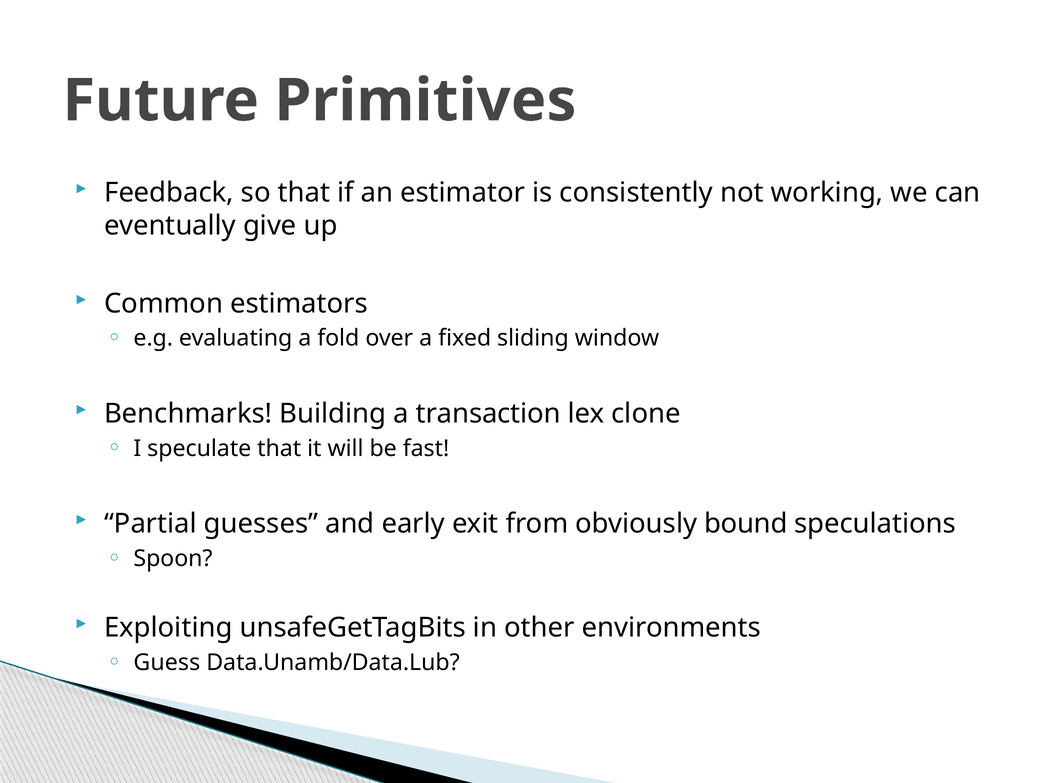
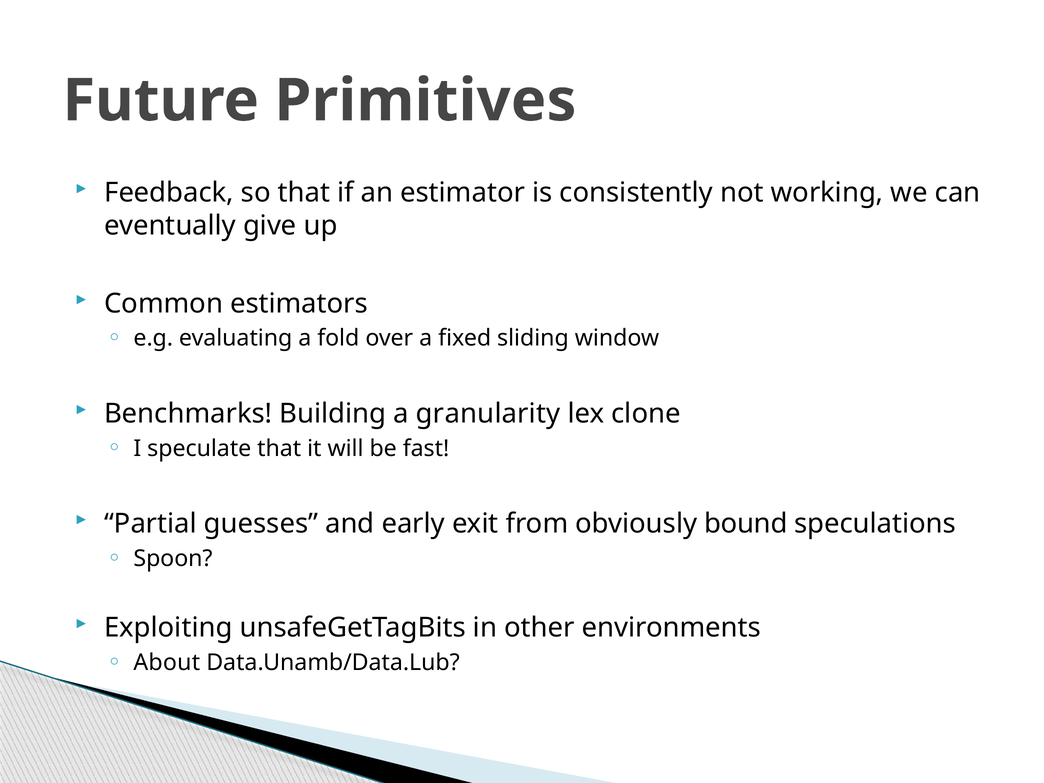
transaction: transaction -> granularity
Guess: Guess -> About
